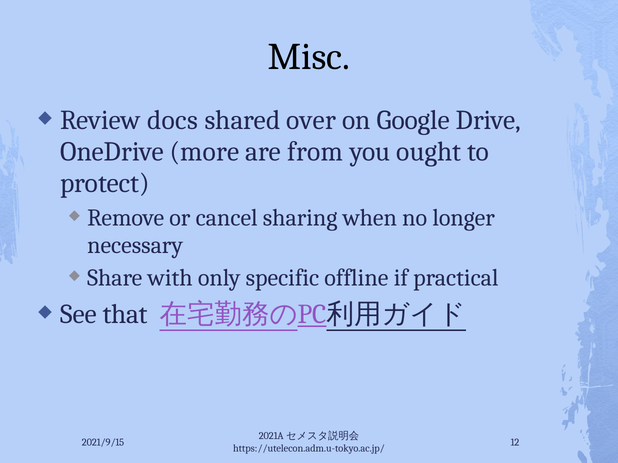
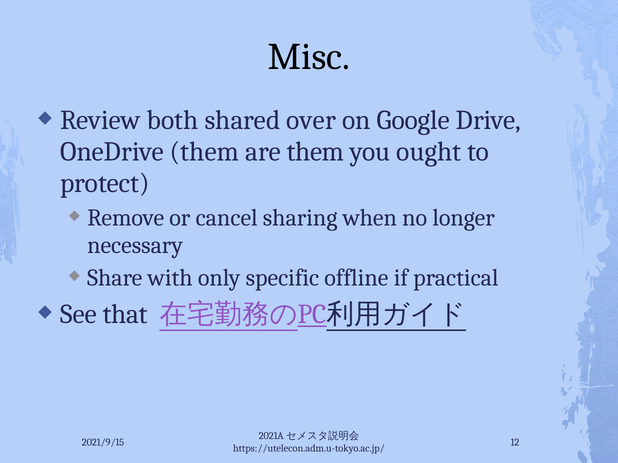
docs: docs -> both
OneDrive more: more -> them
are from: from -> them
